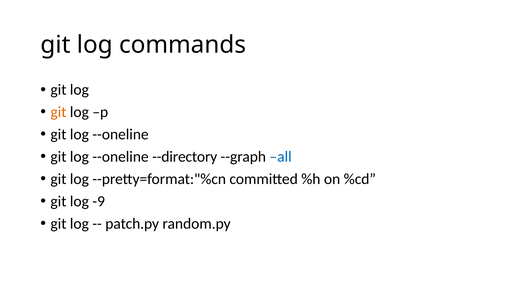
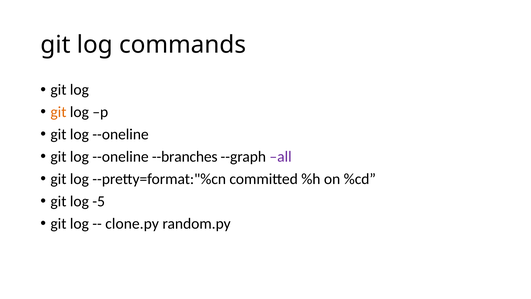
--directory: --directory -> --branches
all colour: blue -> purple
-9: -9 -> -5
patch.py: patch.py -> clone.py
